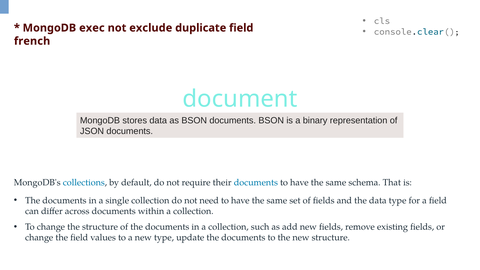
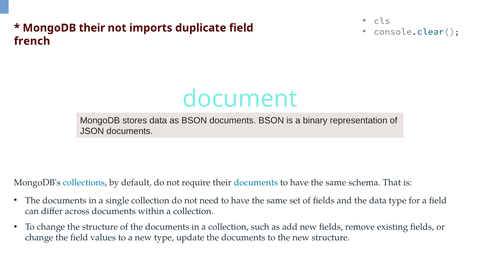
MongoDB exec: exec -> their
exclude: exclude -> imports
